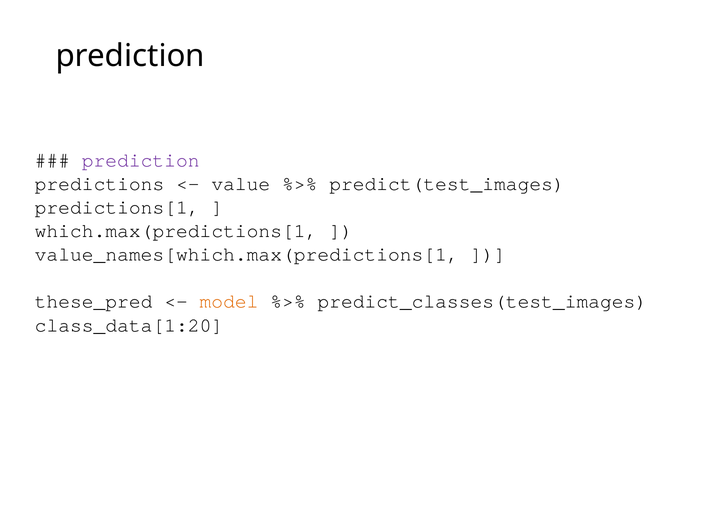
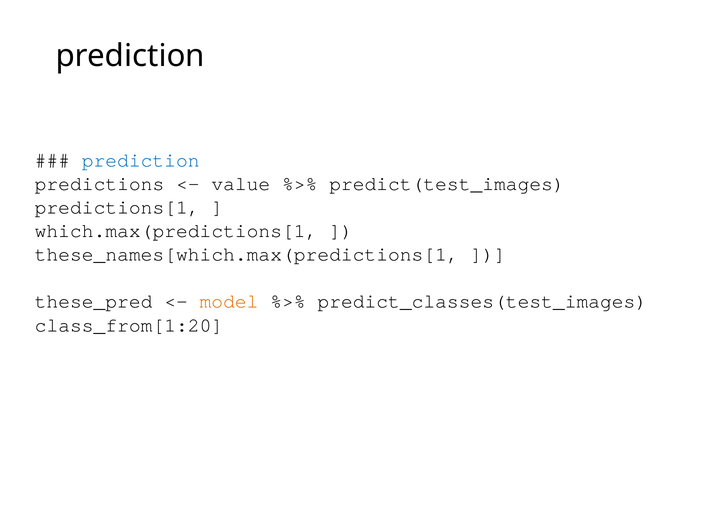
prediction at (141, 160) colour: purple -> blue
value_names[which.max(predictions[1: value_names[which.max(predictions[1 -> these_names[which.max(predictions[1
class_data[1:20: class_data[1:20 -> class_from[1:20
